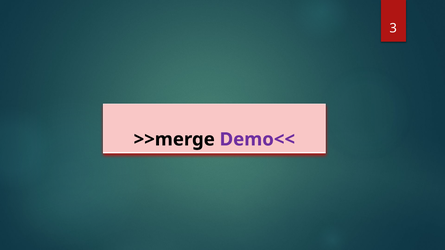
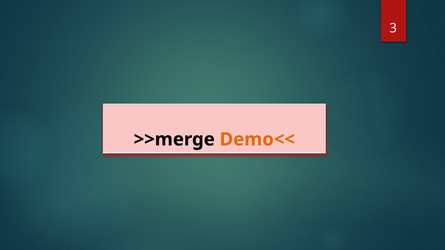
Demo<< colour: purple -> orange
